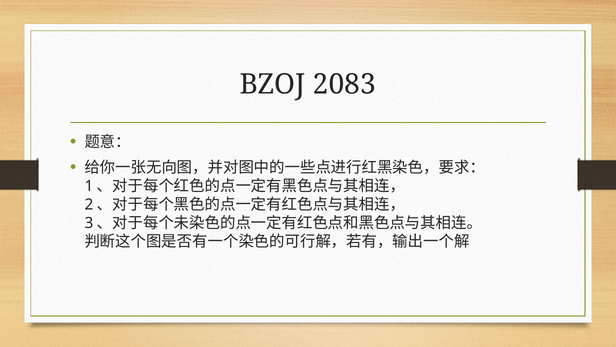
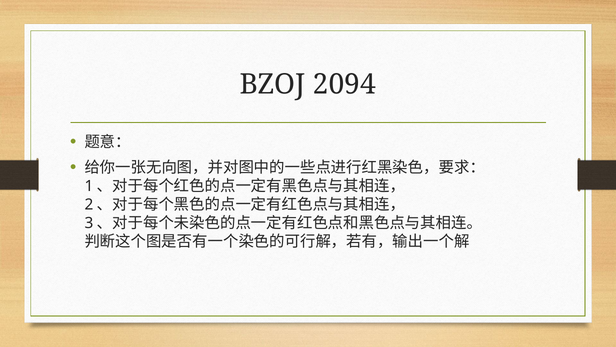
2083: 2083 -> 2094
